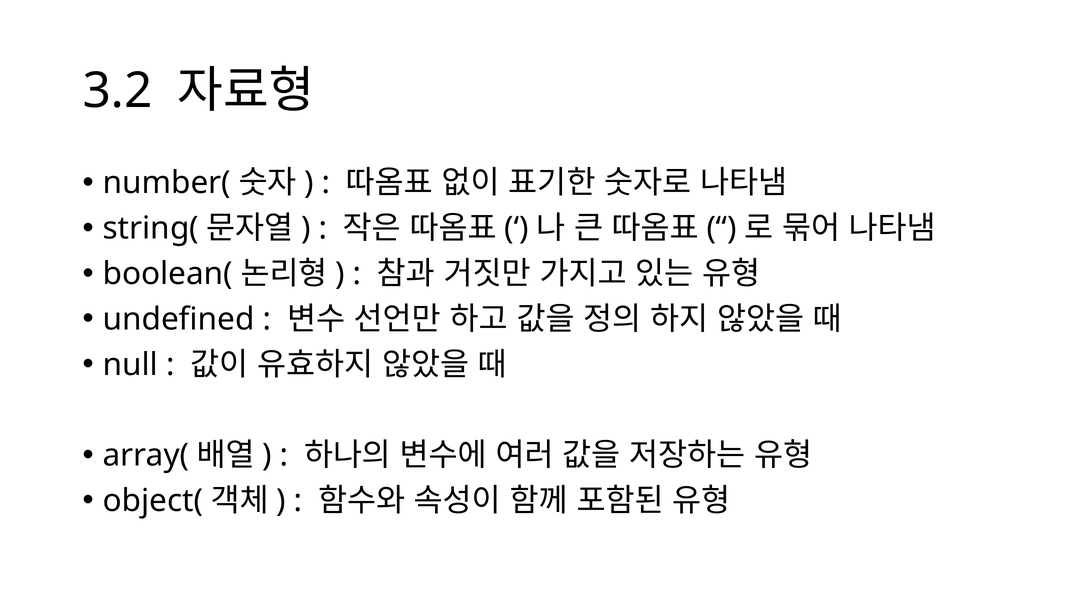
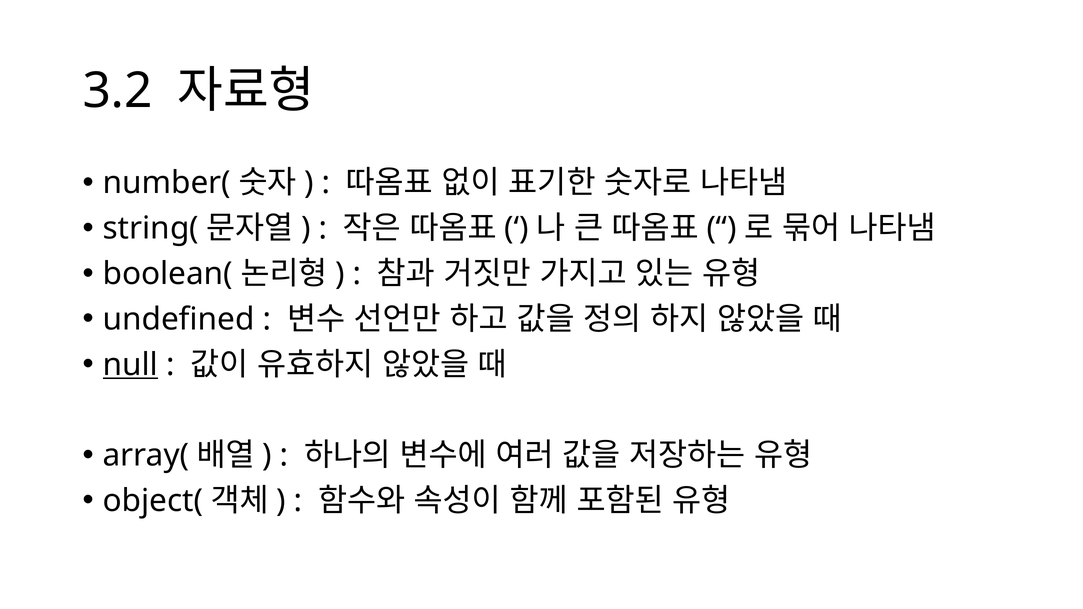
null underline: none -> present
